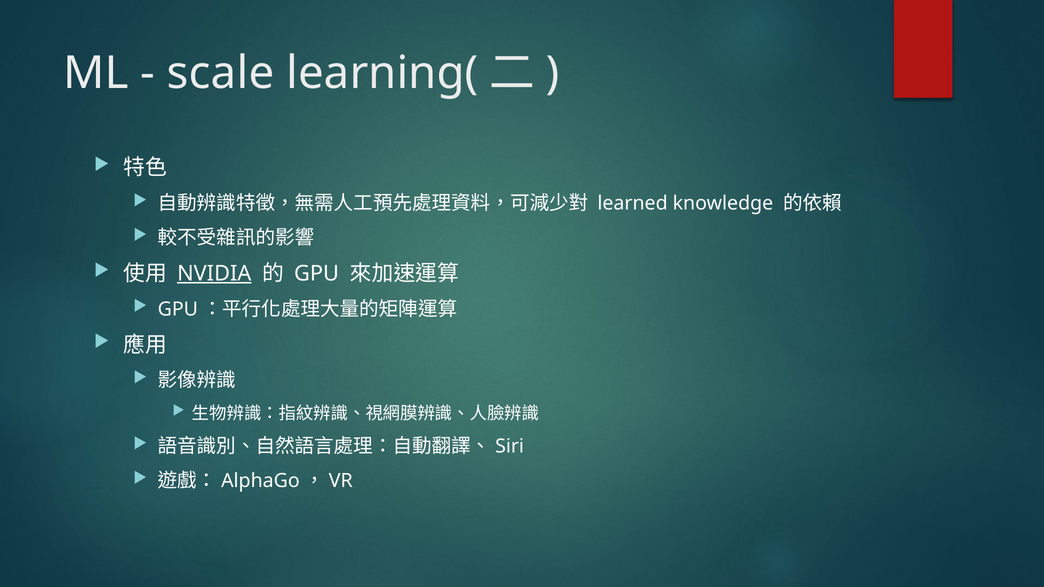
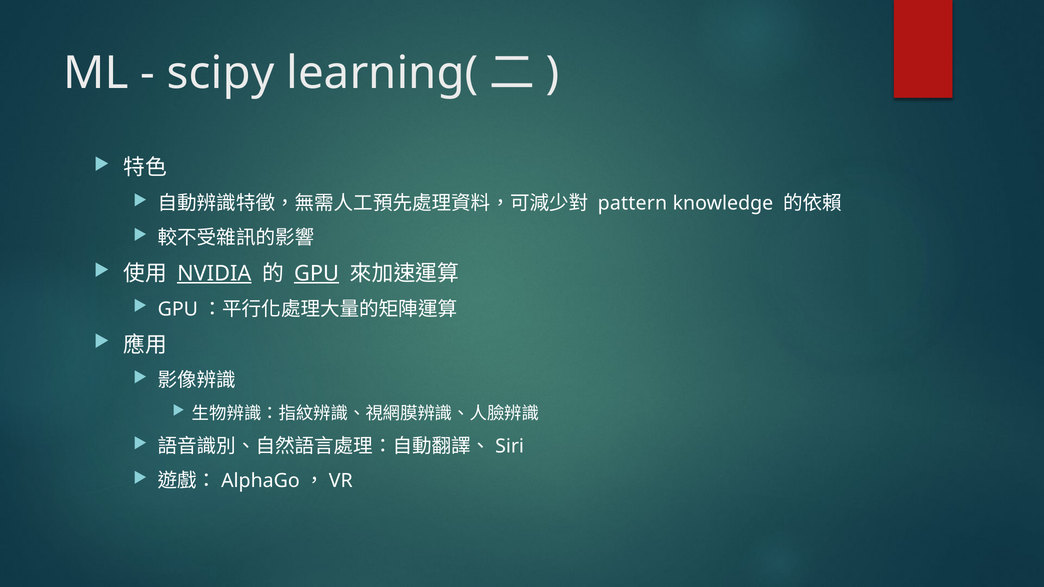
scale: scale -> scipy
learned: learned -> pattern
GPU underline: none -> present
